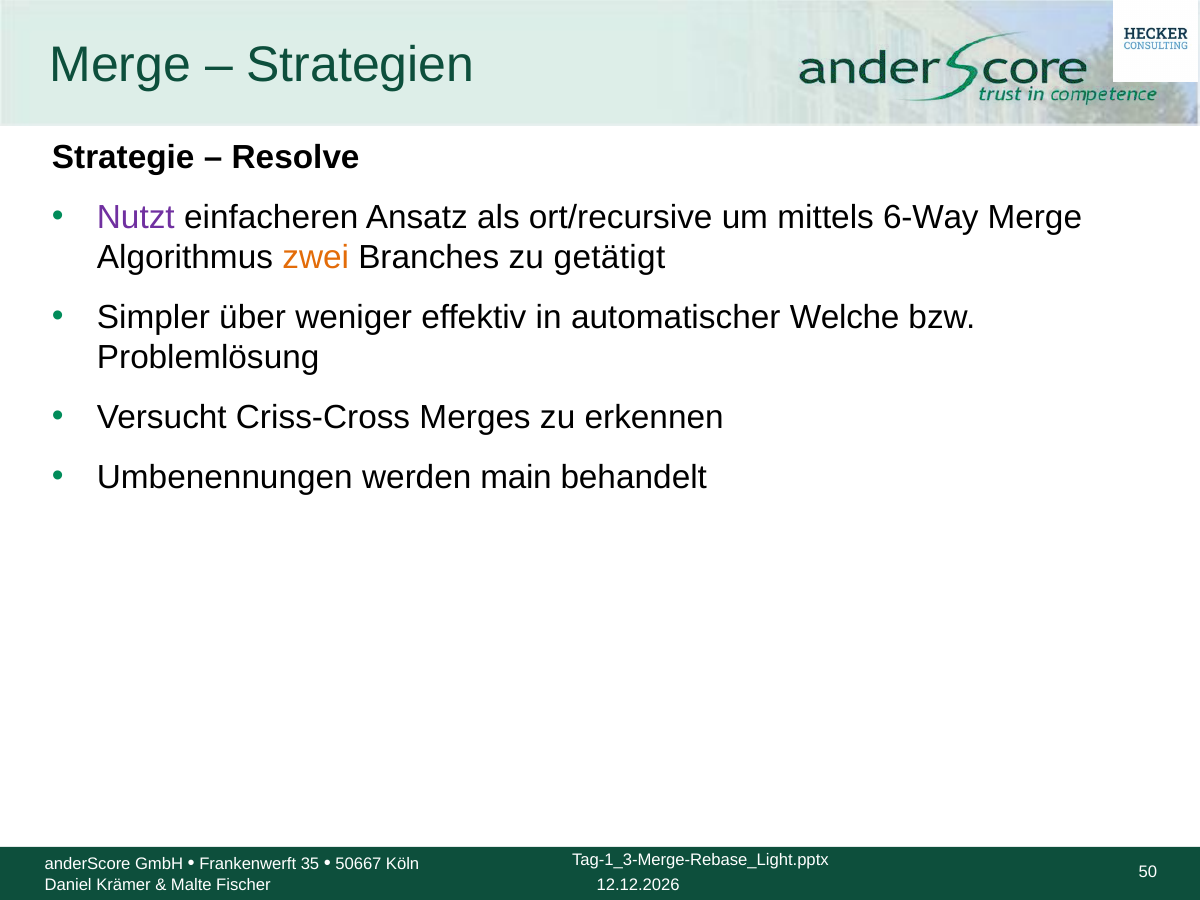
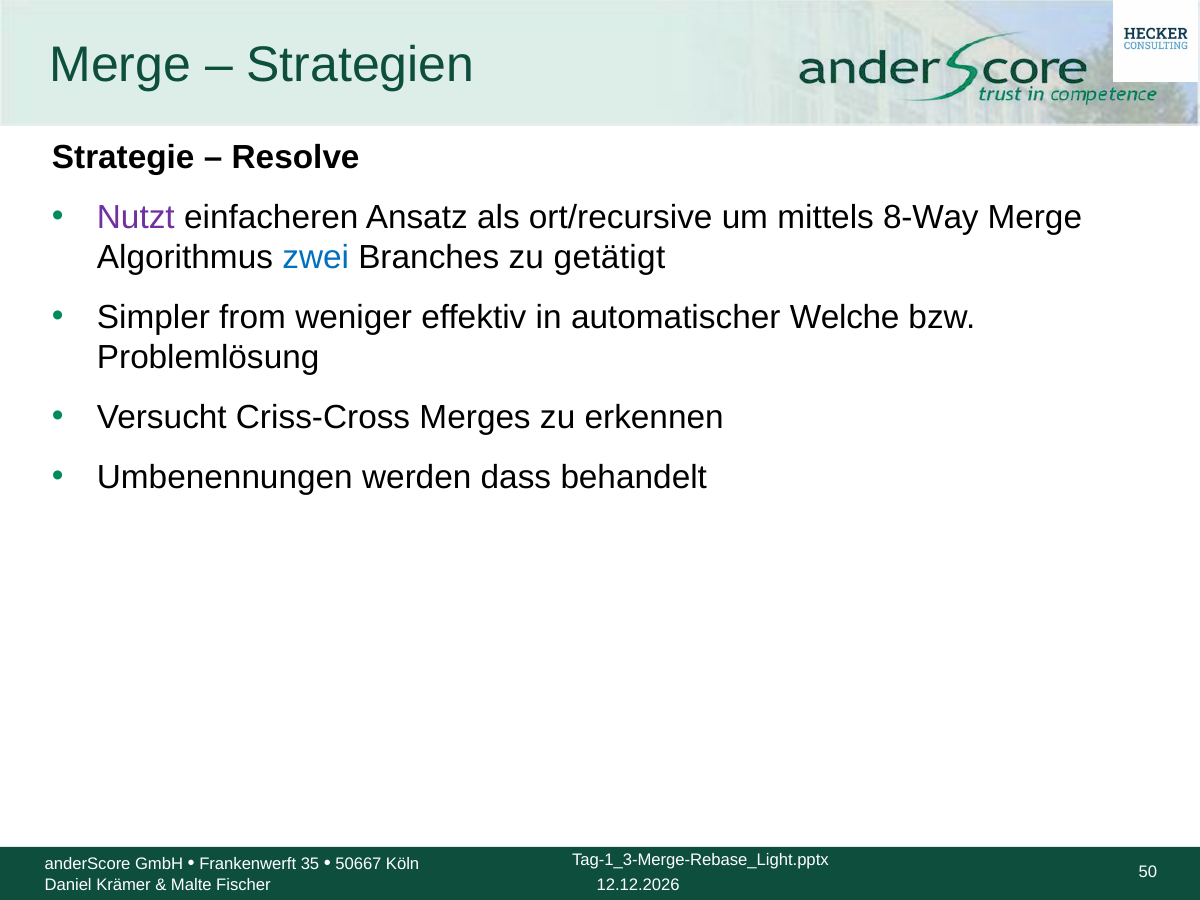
6-Way: 6-Way -> 8-Way
zwei colour: orange -> blue
über: über -> from
main: main -> dass
